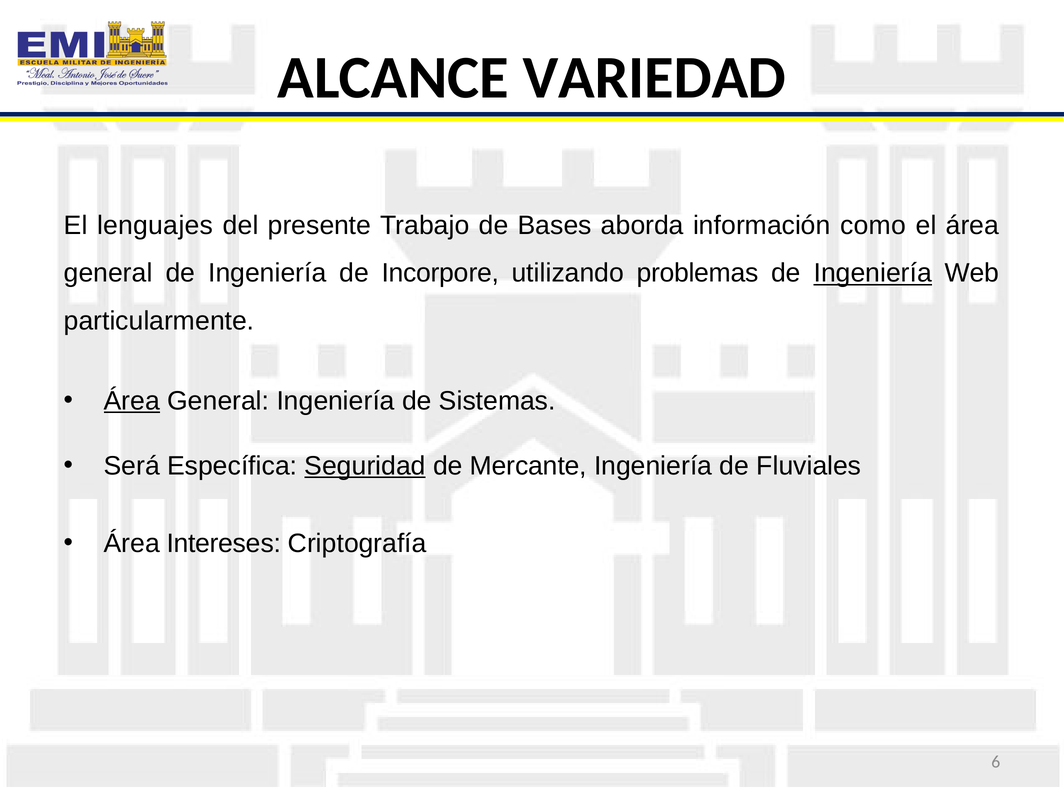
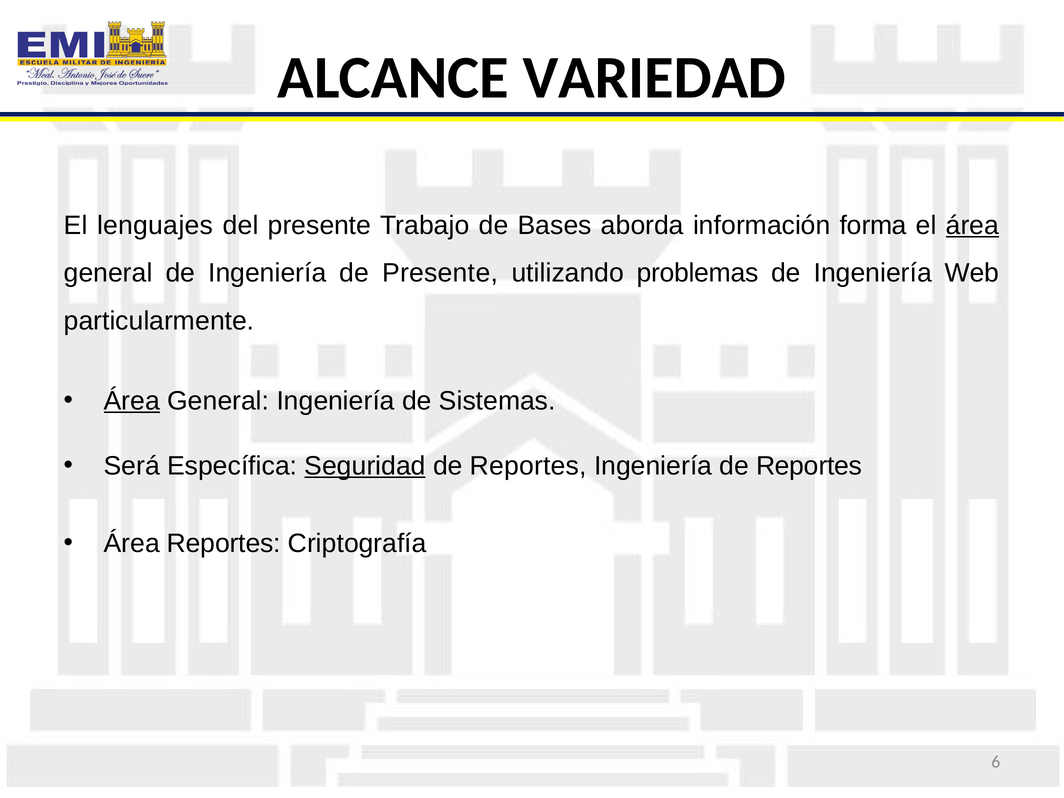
como: como -> forma
área at (972, 225) underline: none -> present
de Incorpore: Incorpore -> Presente
Ingeniería at (873, 273) underline: present -> none
Mercante at (528, 466): Mercante -> Reportes
Ingeniería de Fluviales: Fluviales -> Reportes
Área Intereses: Intereses -> Reportes
